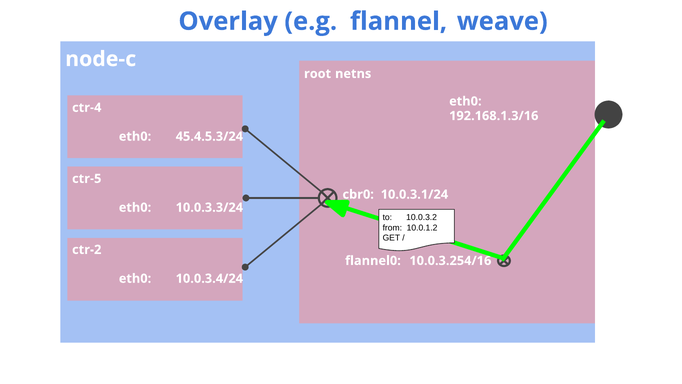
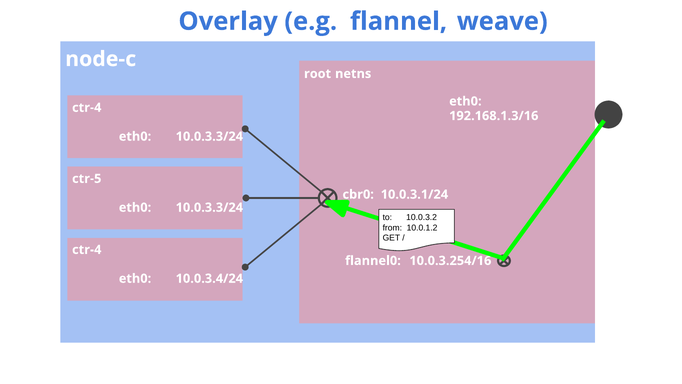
45.4.5.3/24 at (209, 136): 45.4.5.3/24 -> 10.0.3.3/24
ctr-2 at (87, 250): ctr-2 -> ctr-4
